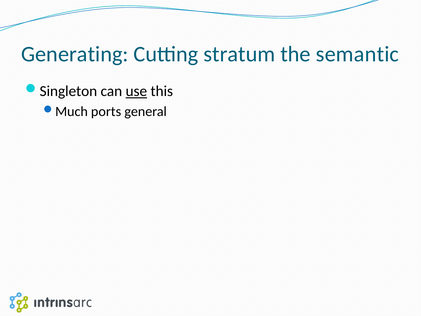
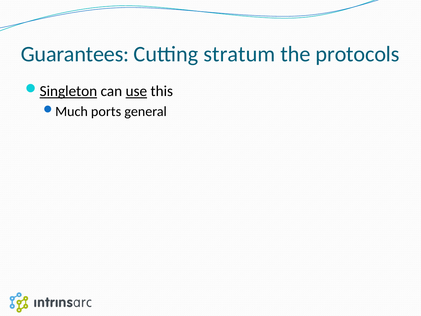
Generating: Generating -> Guarantees
semantic: semantic -> protocols
Singleton underline: none -> present
